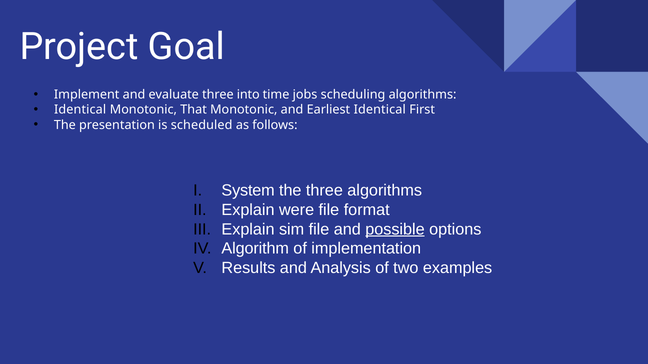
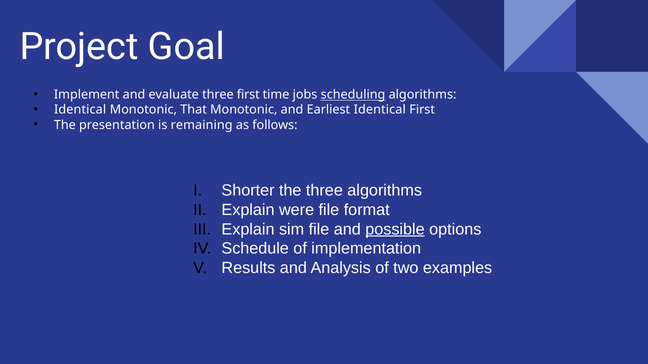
three into: into -> first
scheduling underline: none -> present
scheduled: scheduled -> remaining
System: System -> Shorter
Algorithm: Algorithm -> Schedule
